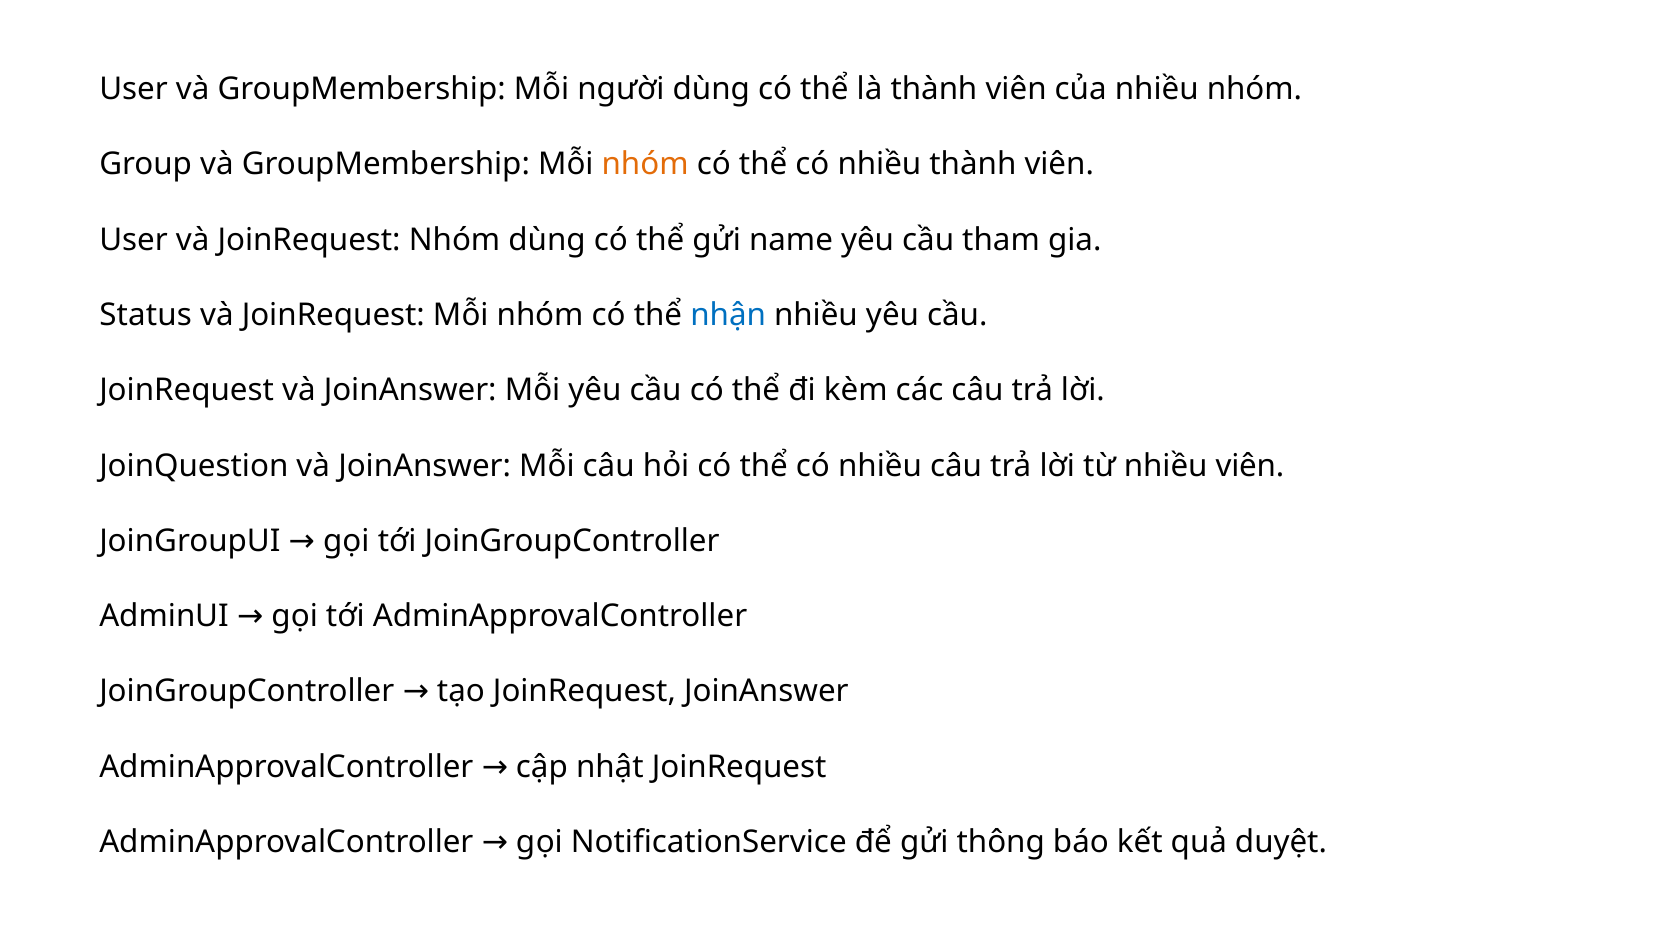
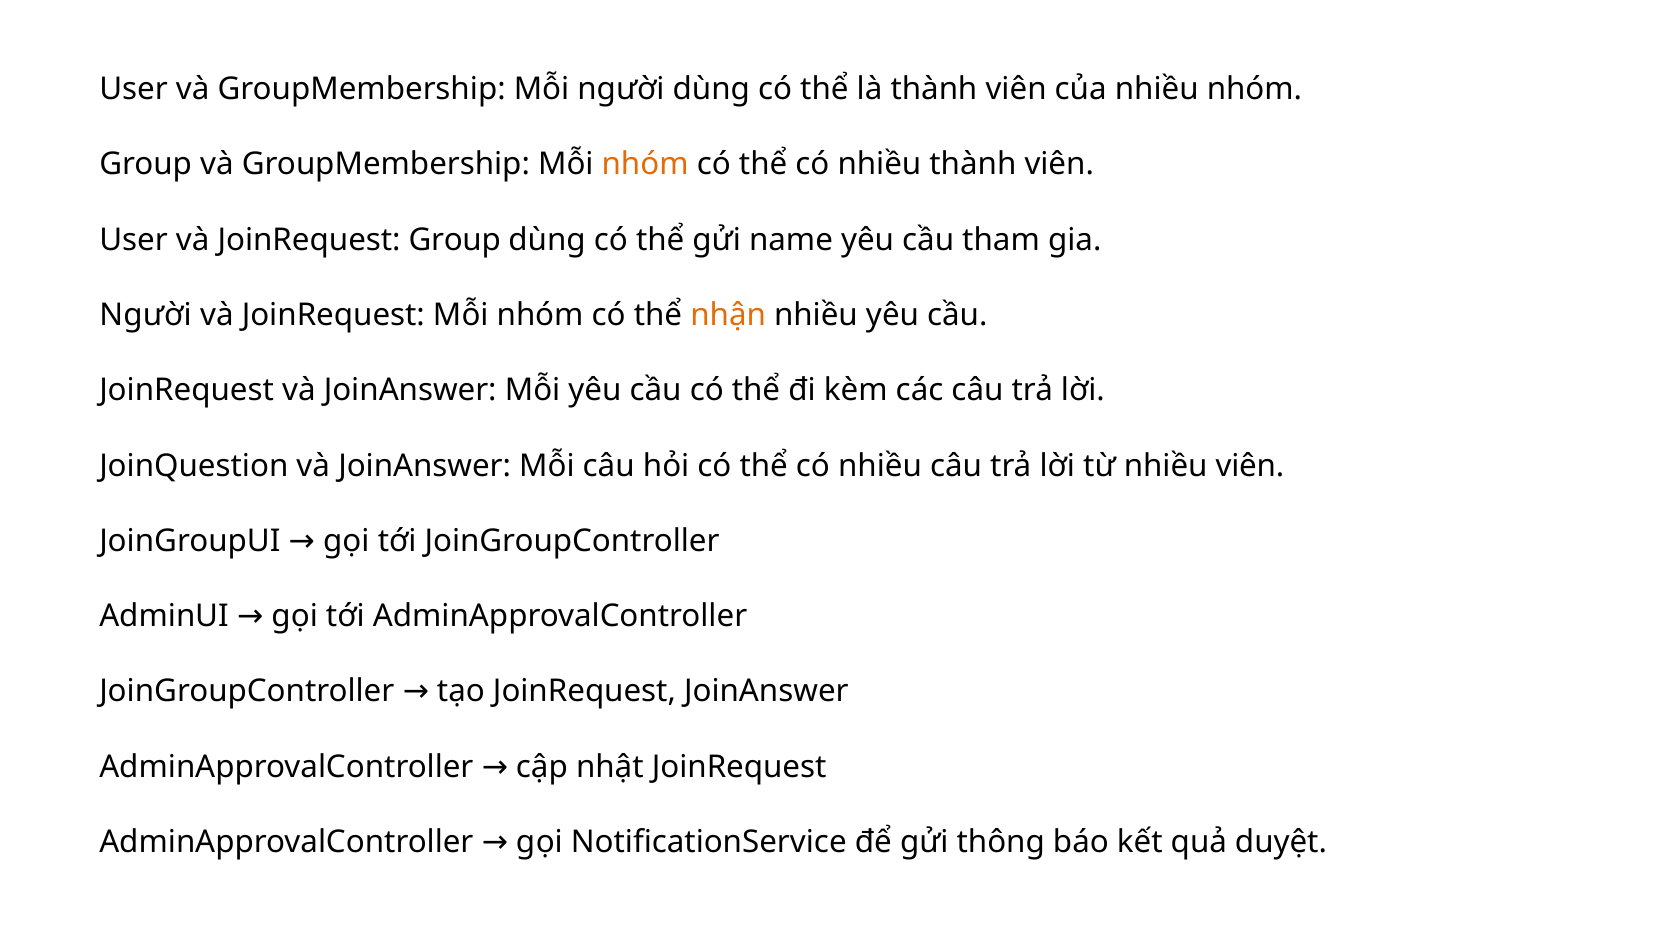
JoinRequest Nhóm: Nhóm -> Group
Status at (146, 315): Status -> Người
nhận colour: blue -> orange
